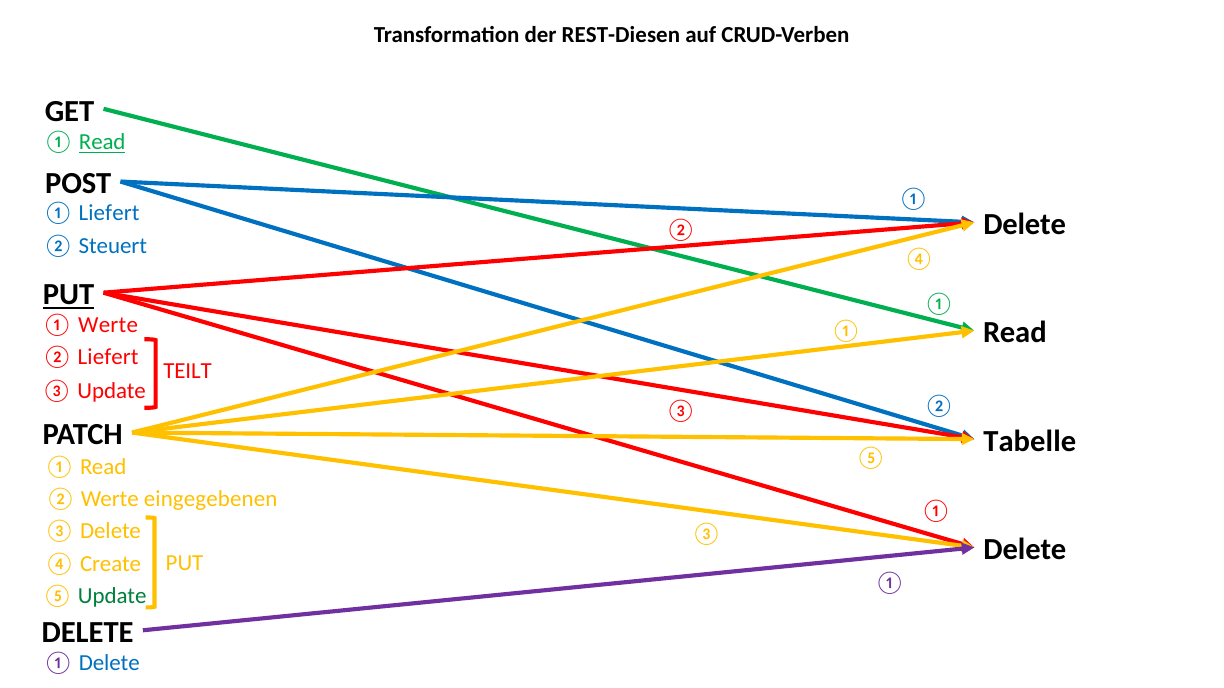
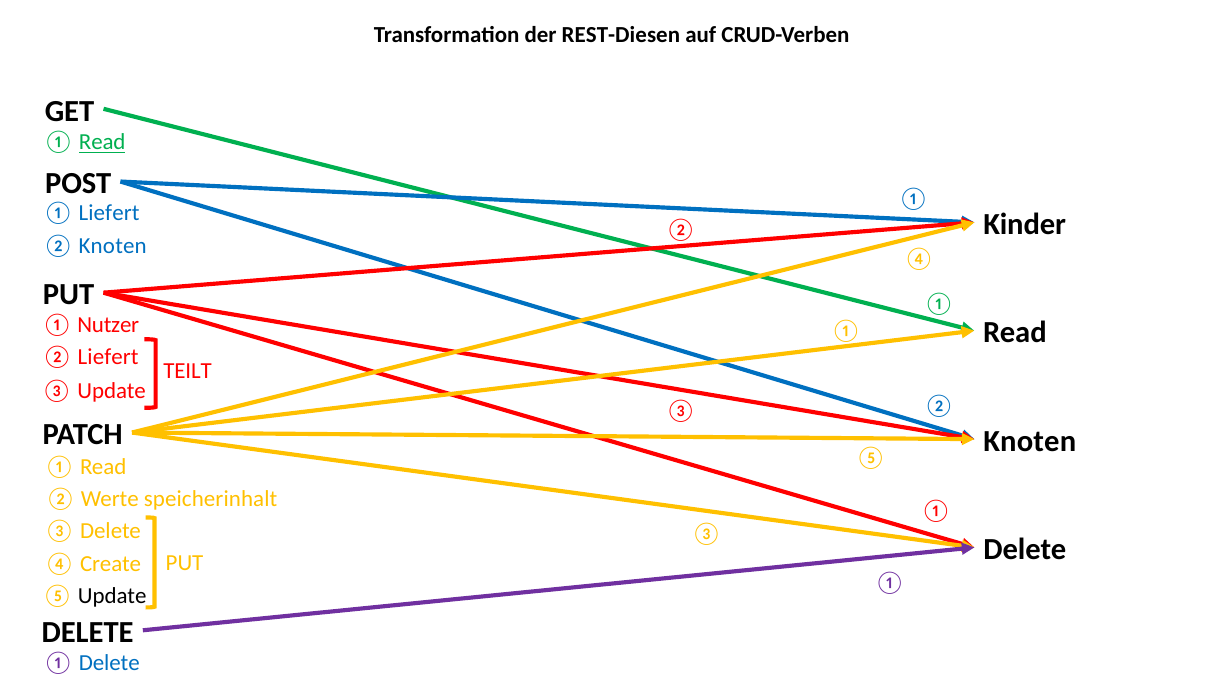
Delete at (1025, 225): Delete -> Kinder
② Steuert: Steuert -> Knoten
PUT at (69, 295) underline: present -> none
① Werte: Werte -> Nutzer
Tabelle at (1030, 442): Tabelle -> Knoten
eingegebenen: eingegebenen -> speicherinhalt
Update at (112, 597) colour: green -> black
